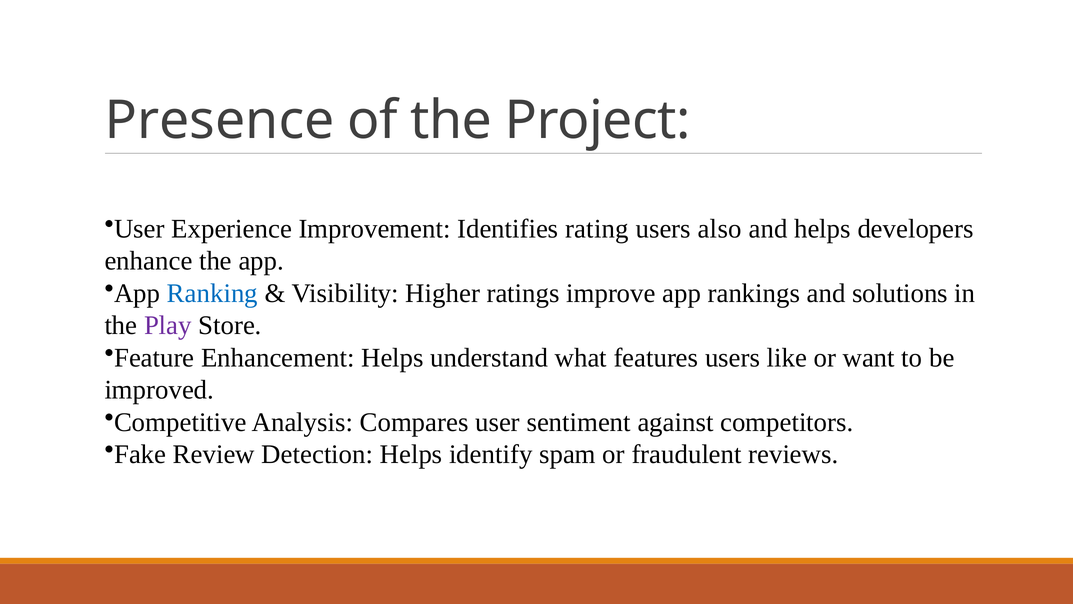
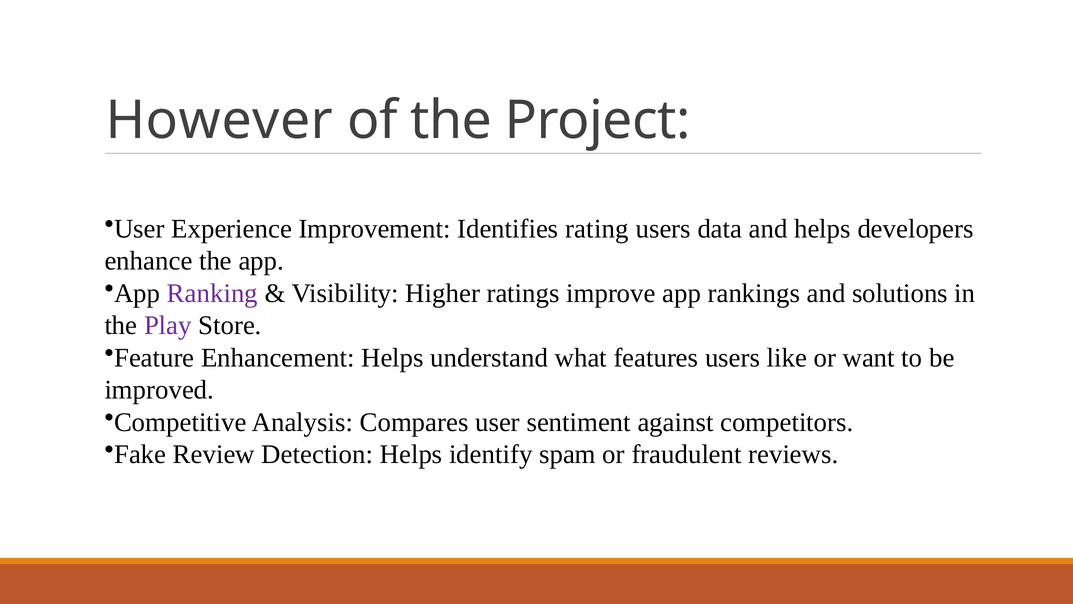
Presence: Presence -> However
also: also -> data
Ranking colour: blue -> purple
